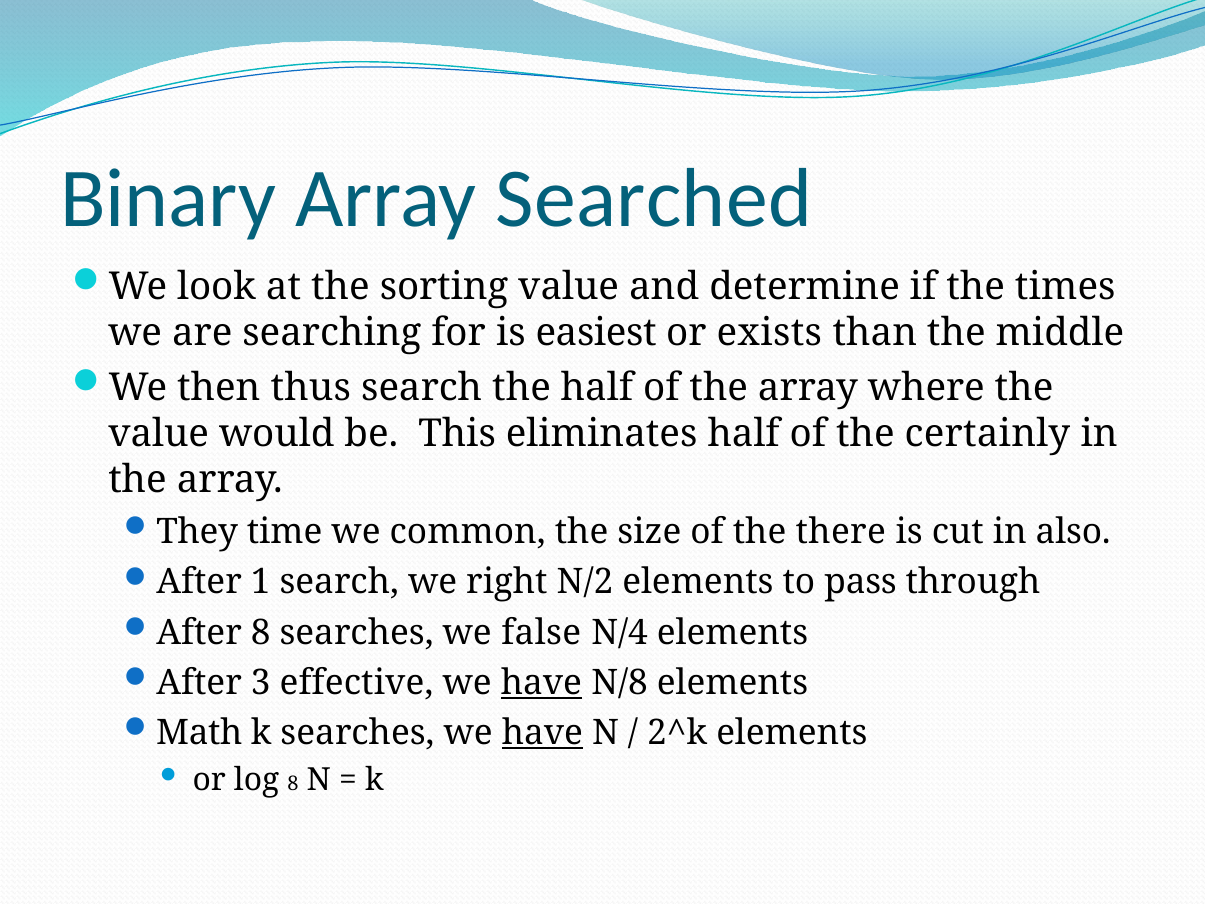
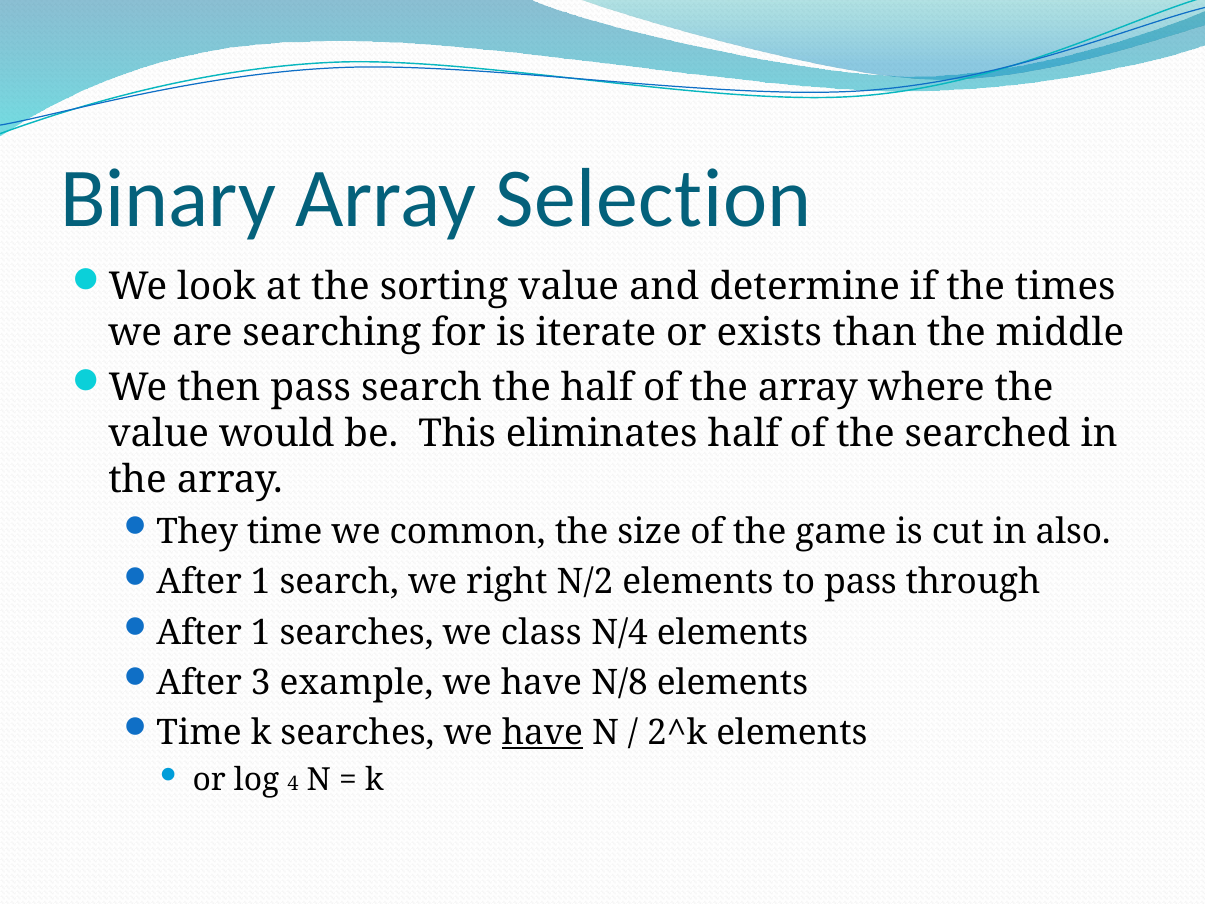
Searched: Searched -> Selection
easiest: easiest -> iterate
then thus: thus -> pass
certainly: certainly -> searched
there: there -> game
8 at (261, 632): 8 -> 1
false: false -> class
effective: effective -> example
have at (541, 683) underline: present -> none
Math at (199, 733): Math -> Time
log 8: 8 -> 4
